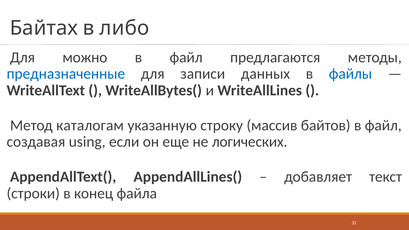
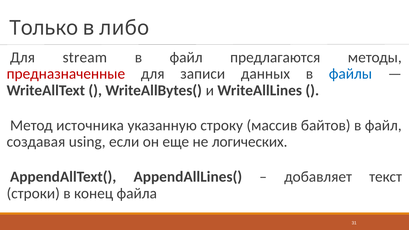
Байтах: Байтах -> Только
можно: можно -> stream
предназначенные colour: blue -> red
каталогам: каталогам -> источника
